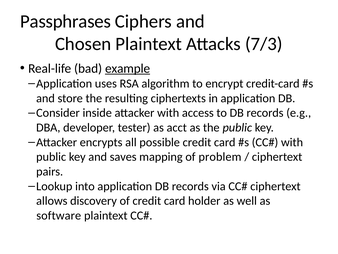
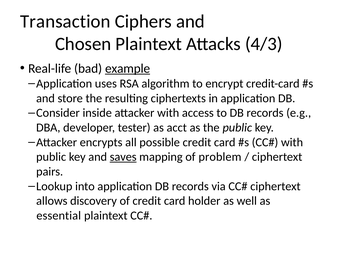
Passphrases: Passphrases -> Transaction
7/3: 7/3 -> 4/3
saves underline: none -> present
software: software -> essential
